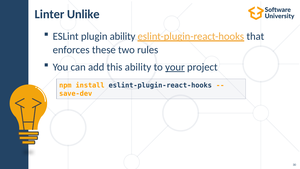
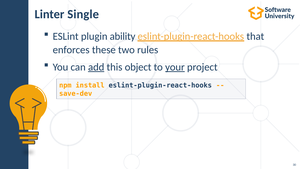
Unlike: Unlike -> Single
add underline: none -> present
this ability: ability -> object
